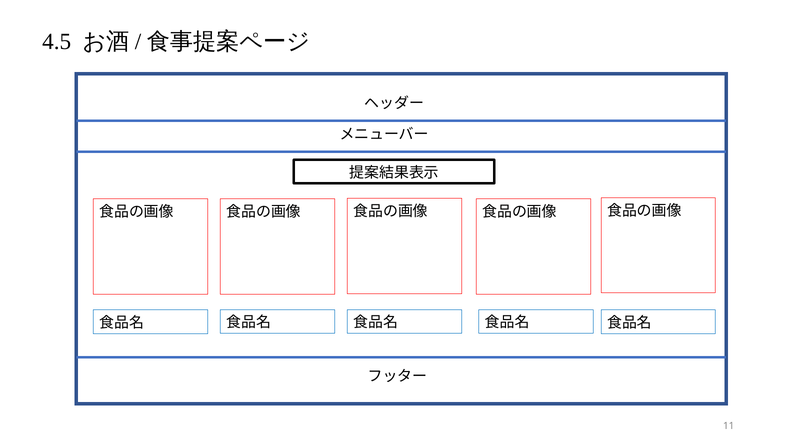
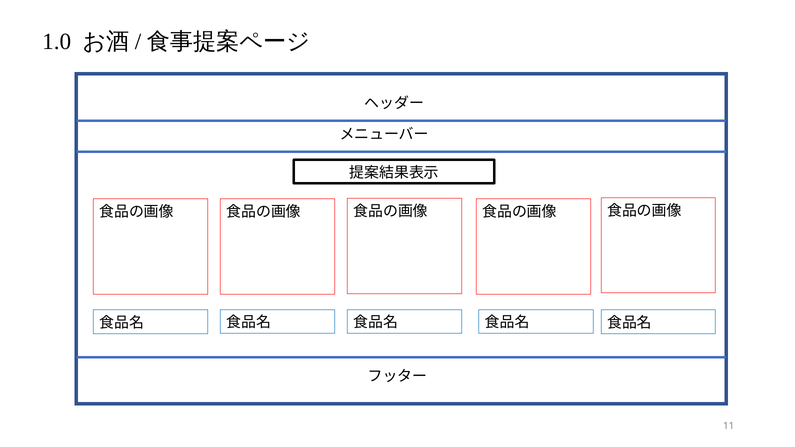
4.5: 4.5 -> 1.0
